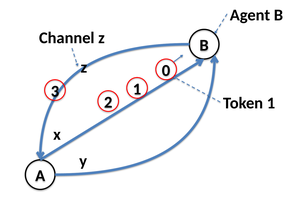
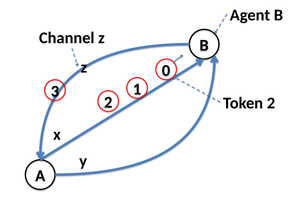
Token 1: 1 -> 2
